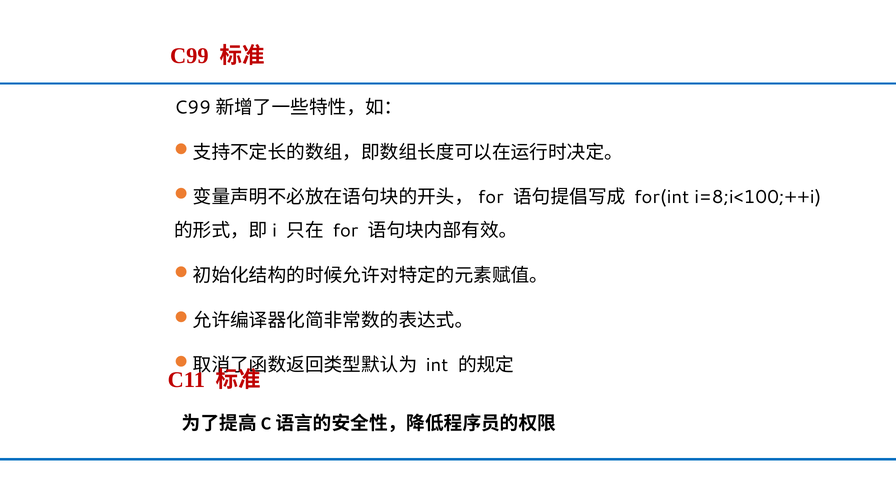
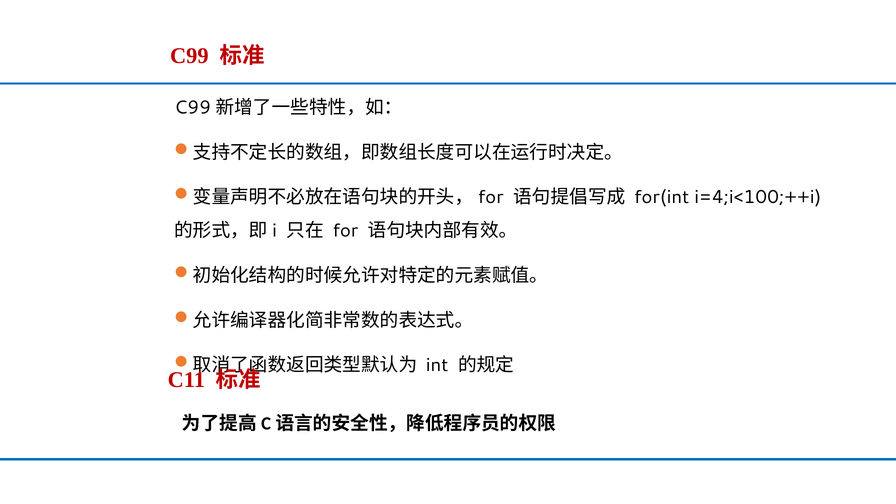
i=8;i<100;++i: i=8;i<100;++i -> i=4;i<100;++i
